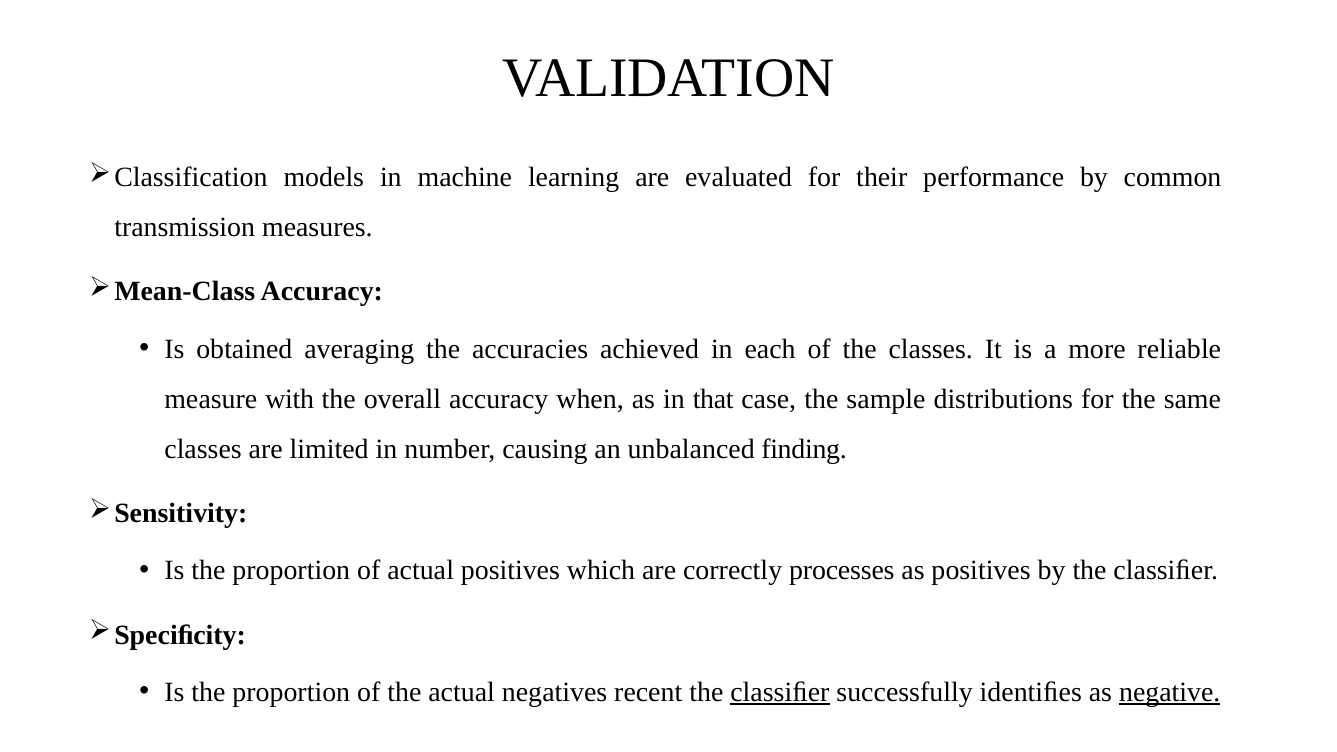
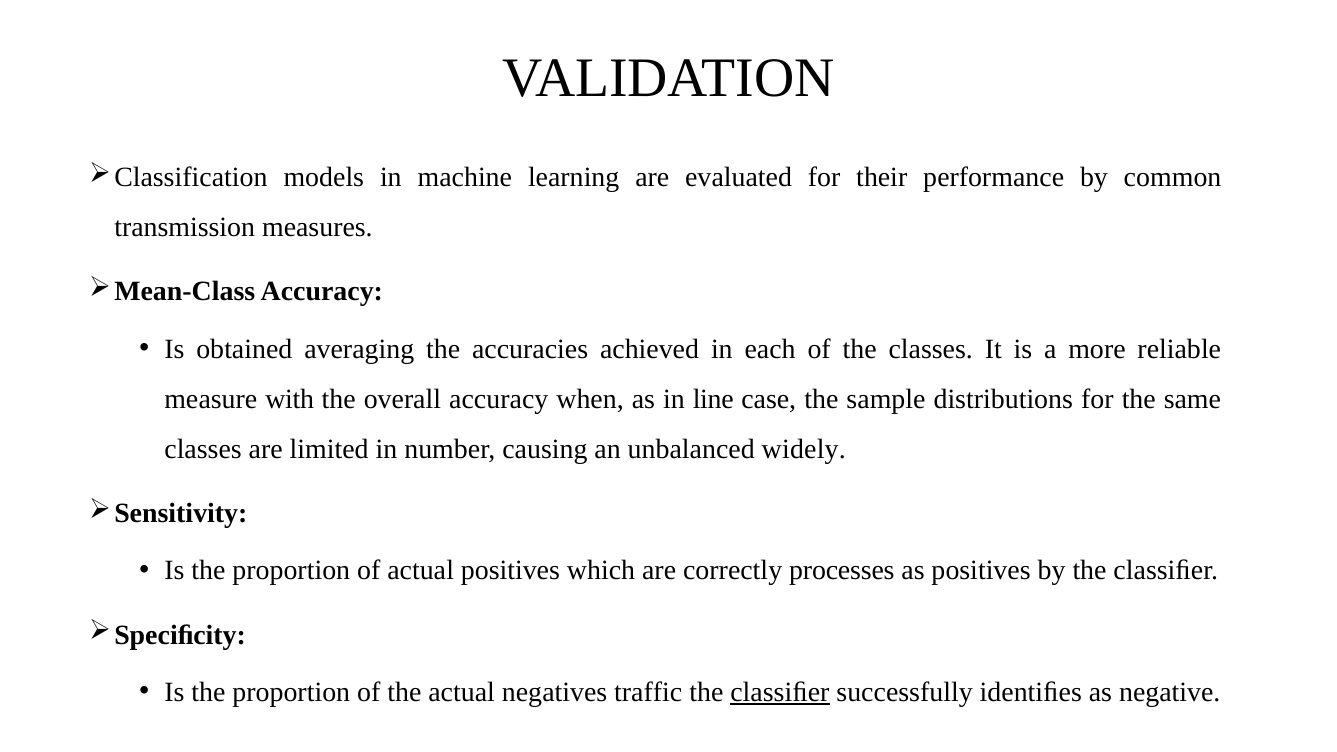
that: that -> line
finding: finding -> widely
recent: recent -> traffic
negative underline: present -> none
